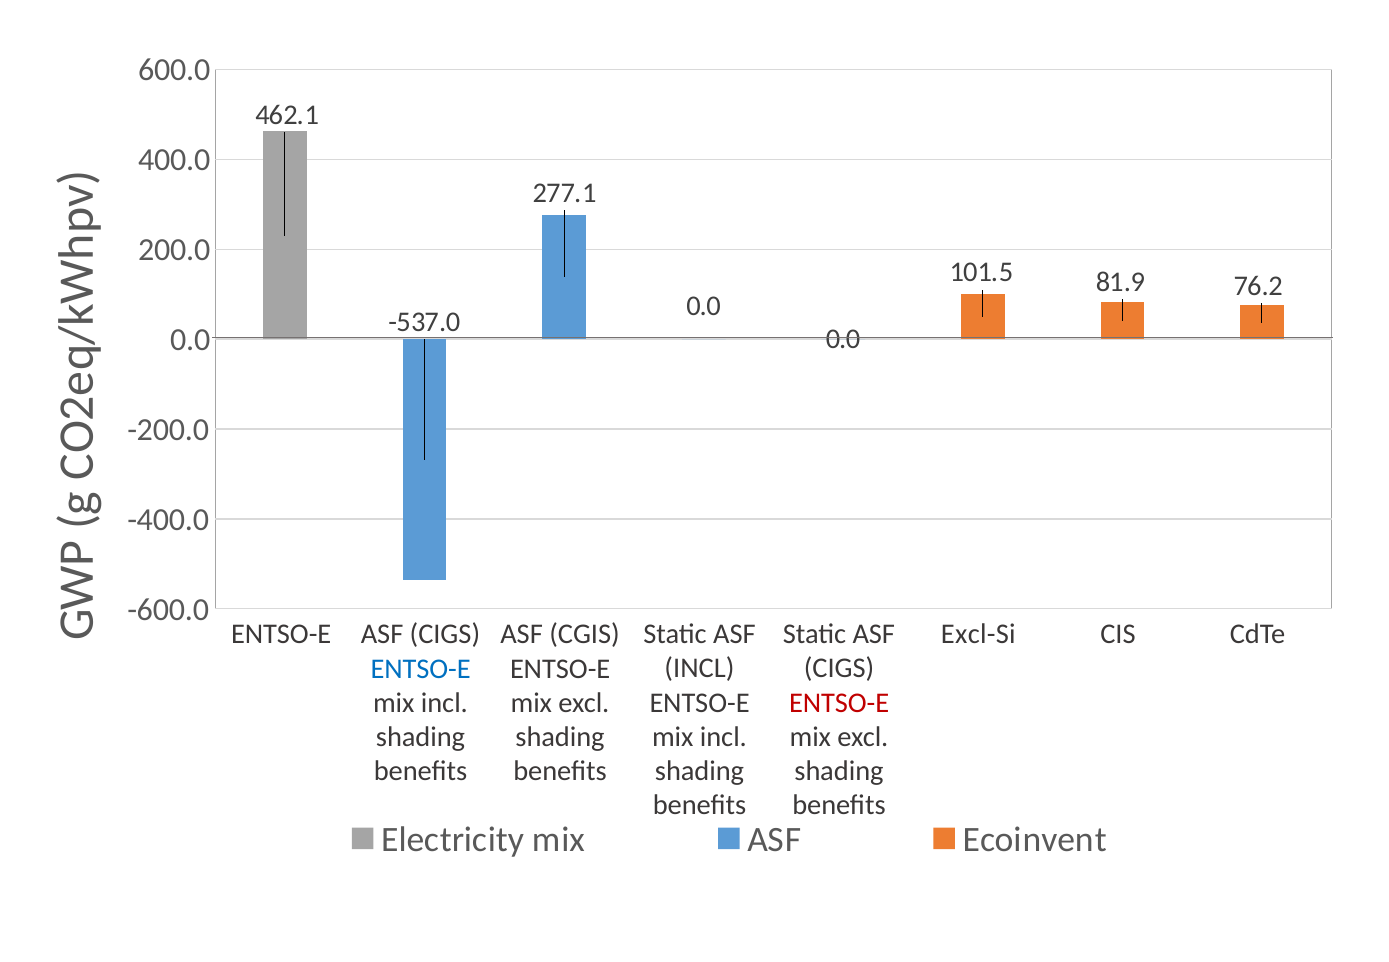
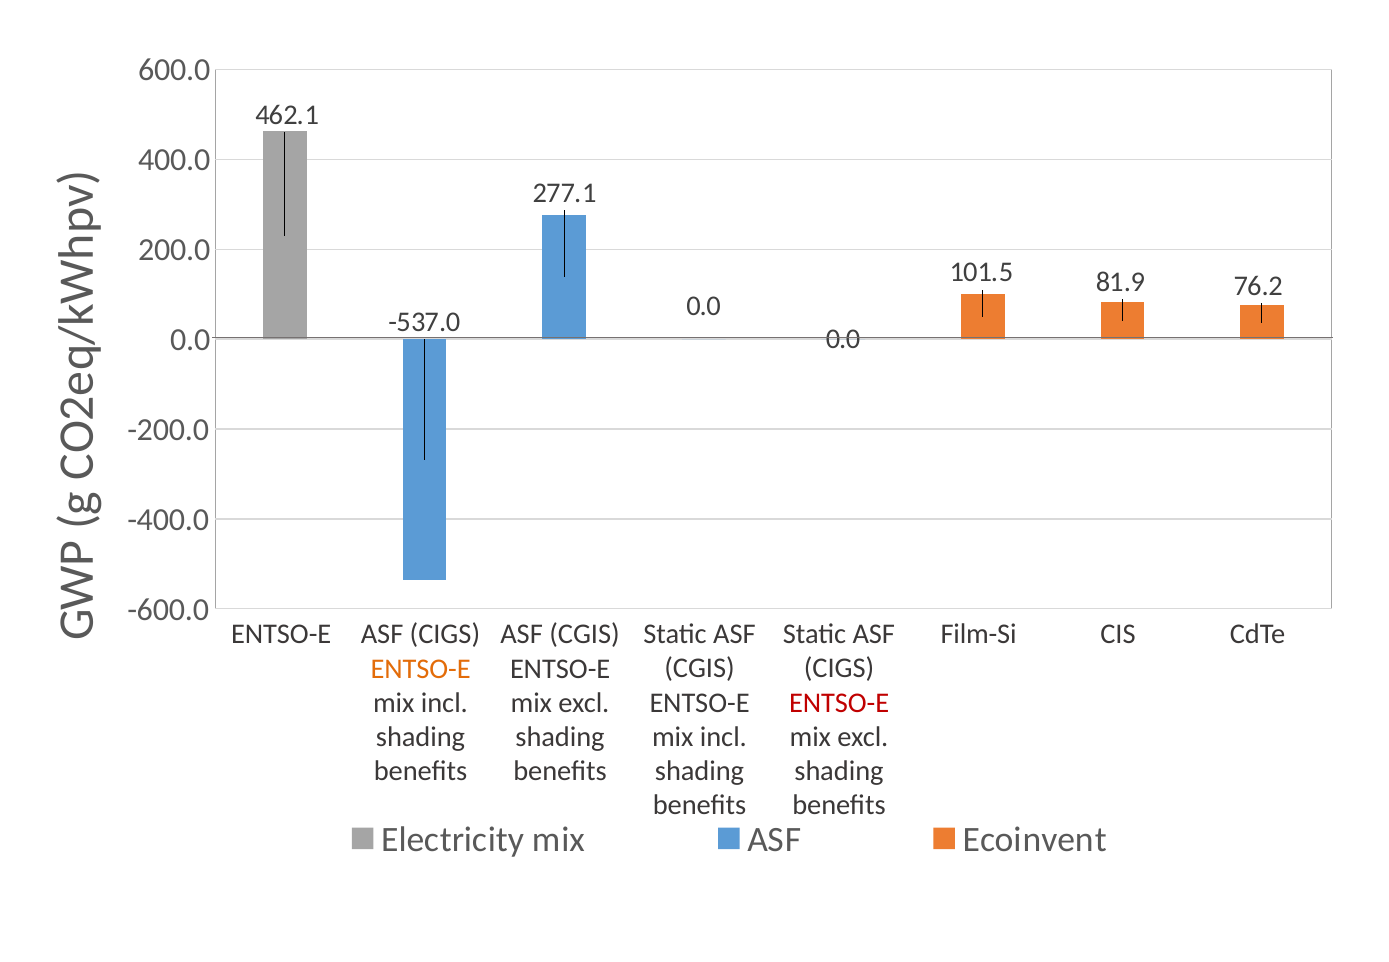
Excl-Si: Excl-Si -> Film-Si
ENTSO-E at (421, 668) colour: blue -> orange
INCL at (700, 668): INCL -> CGIS
